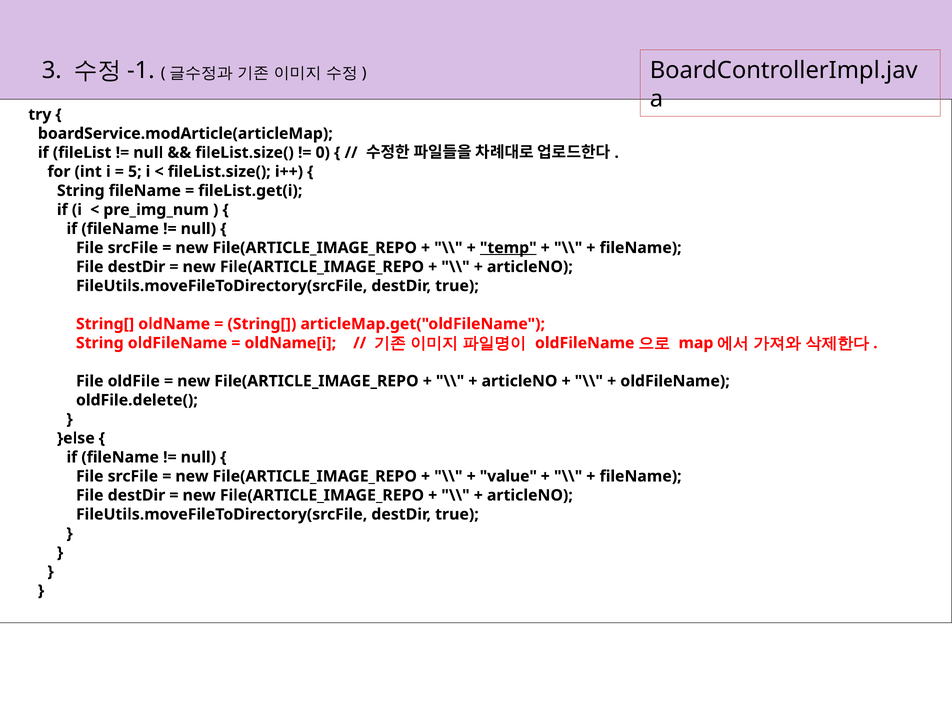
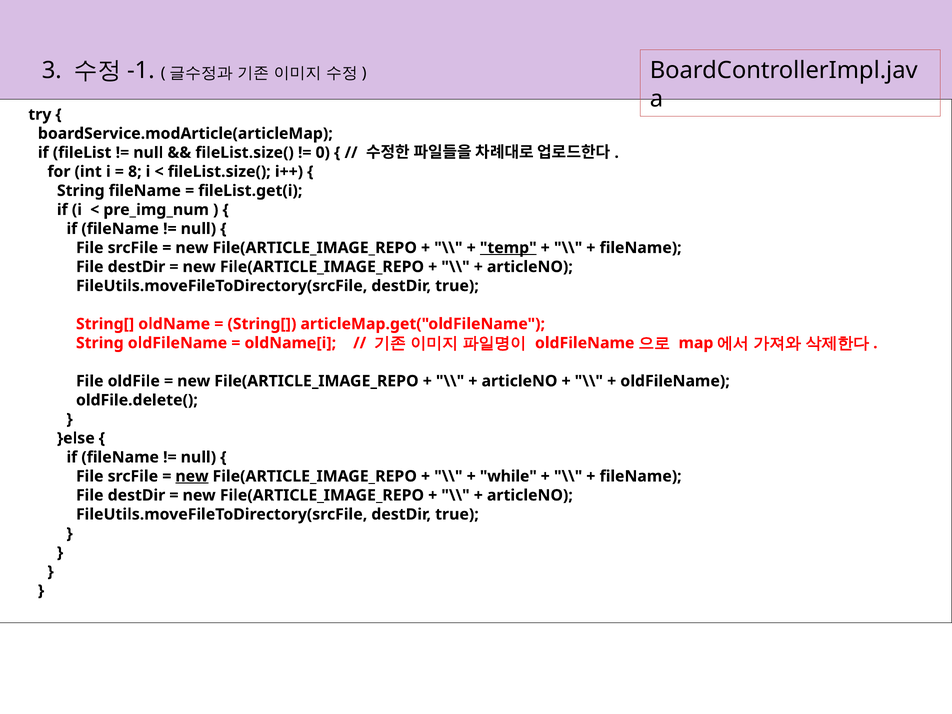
5: 5 -> 8
new at (192, 476) underline: none -> present
value: value -> while
